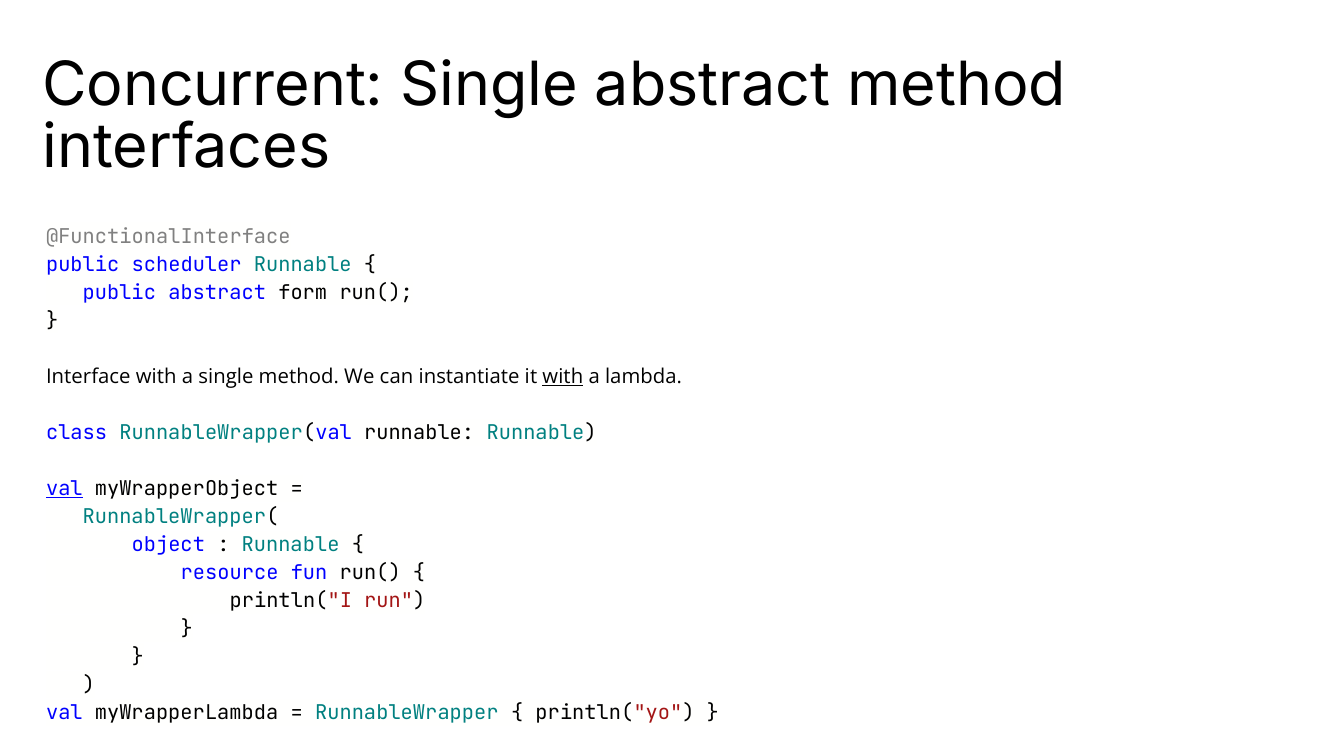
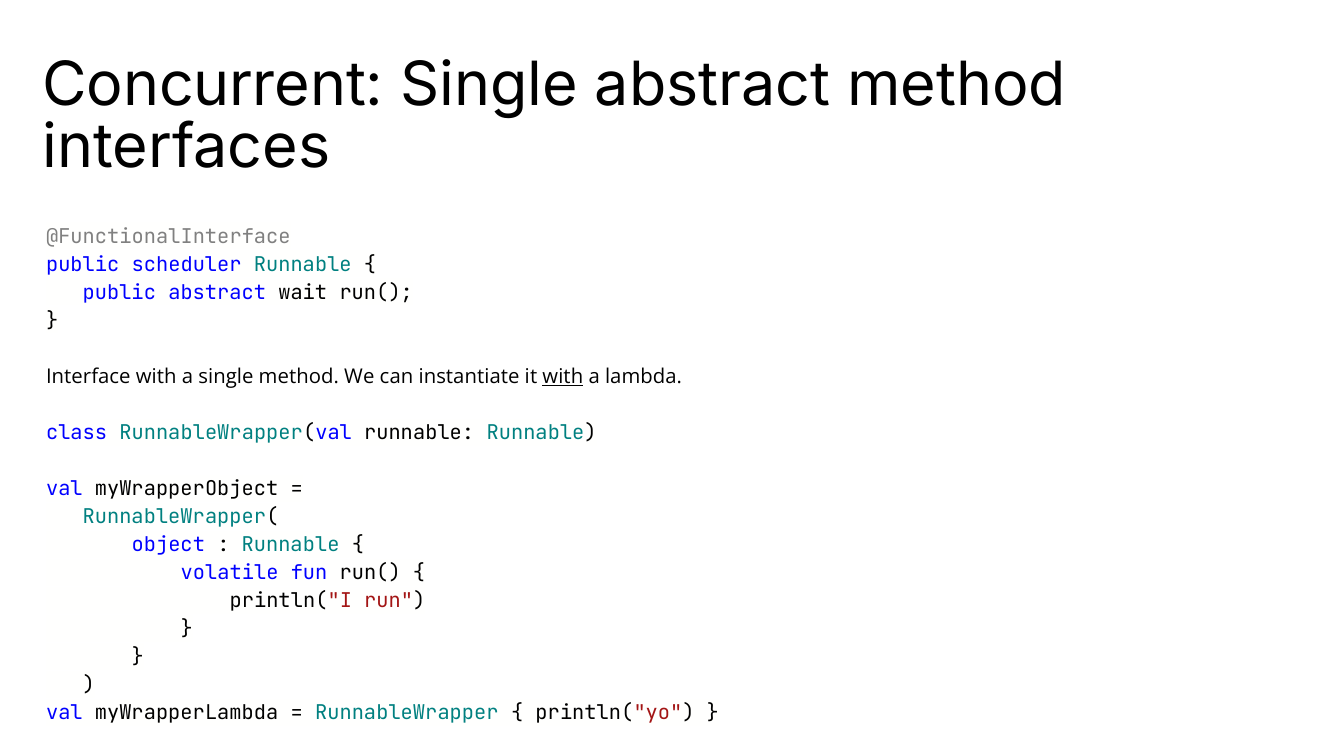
form: form -> wait
val at (64, 489) underline: present -> none
resource: resource -> volatile
